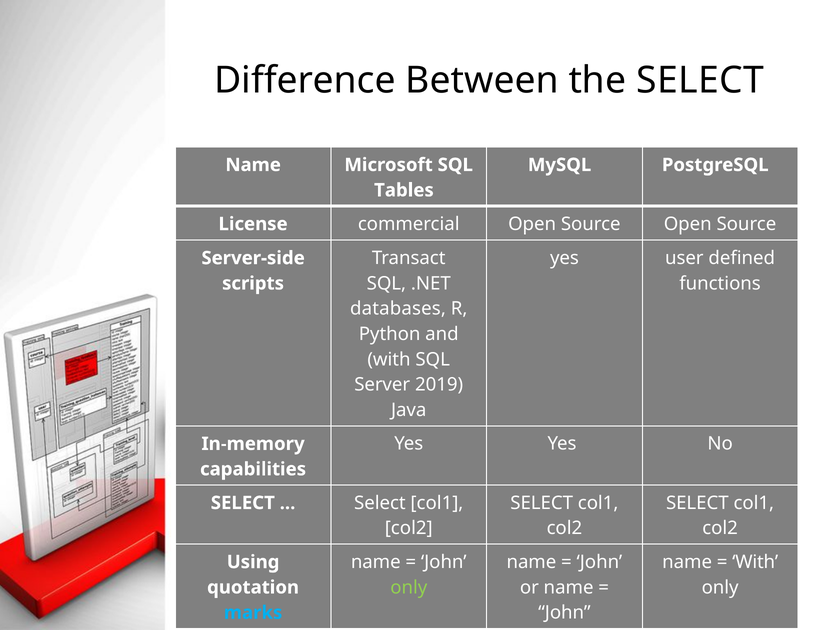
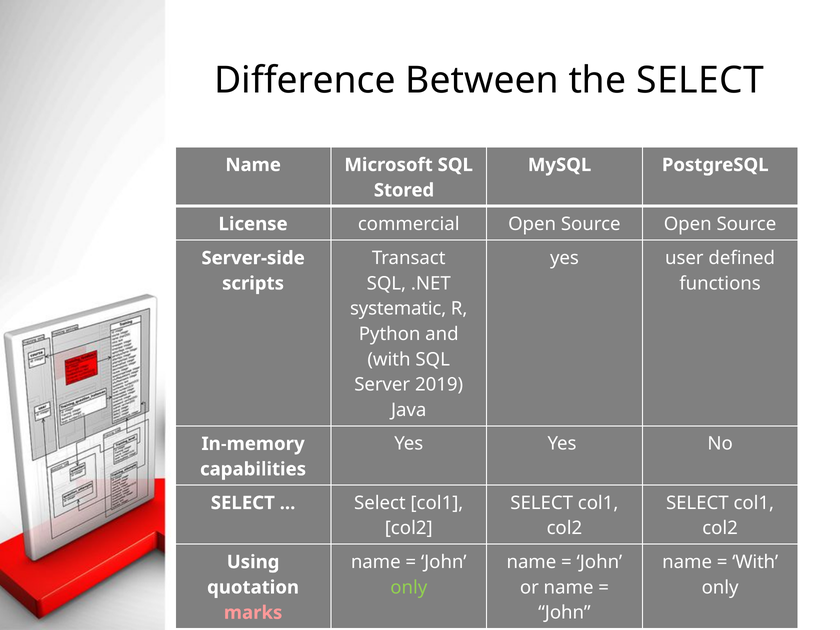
Tables: Tables -> Stored
databases: databases -> systematic
marks colour: light blue -> pink
